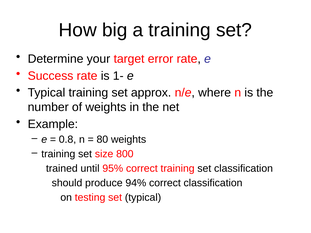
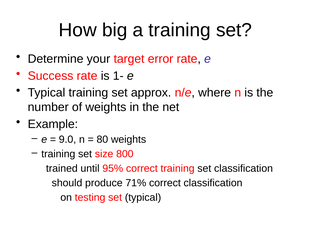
0.8: 0.8 -> 9.0
94%: 94% -> 71%
